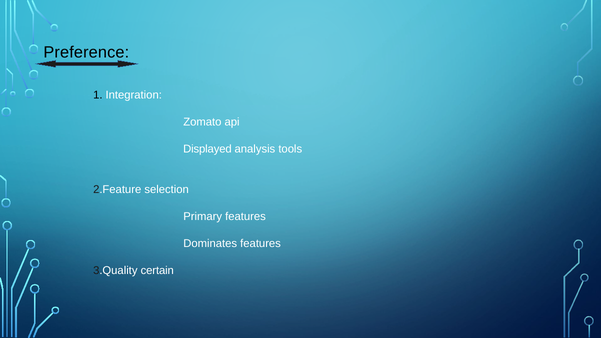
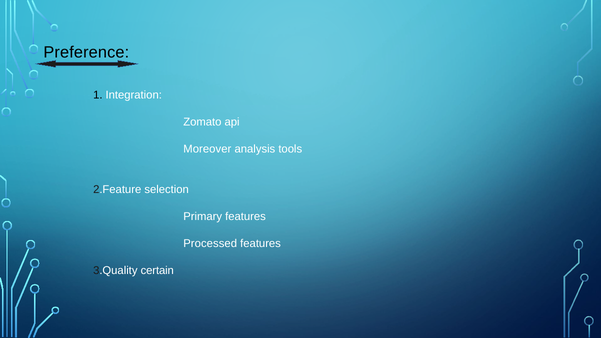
Displayed: Displayed -> Moreover
Dominates: Dominates -> Processed
